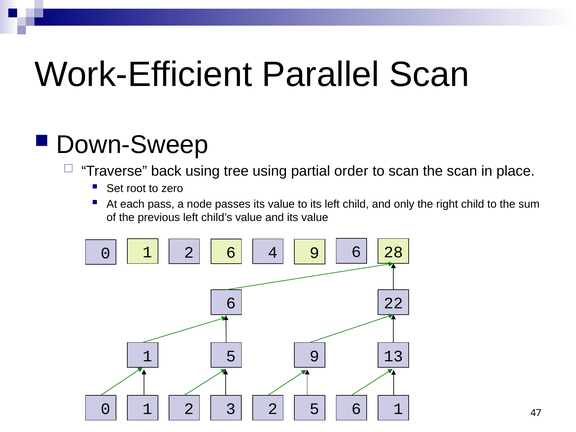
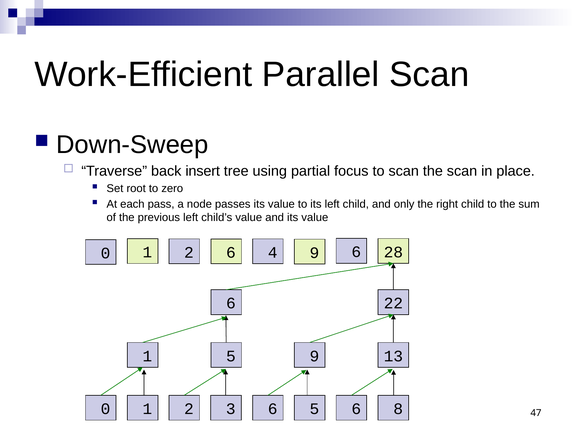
back using: using -> insert
order: order -> focus
3 2: 2 -> 6
6 1: 1 -> 8
